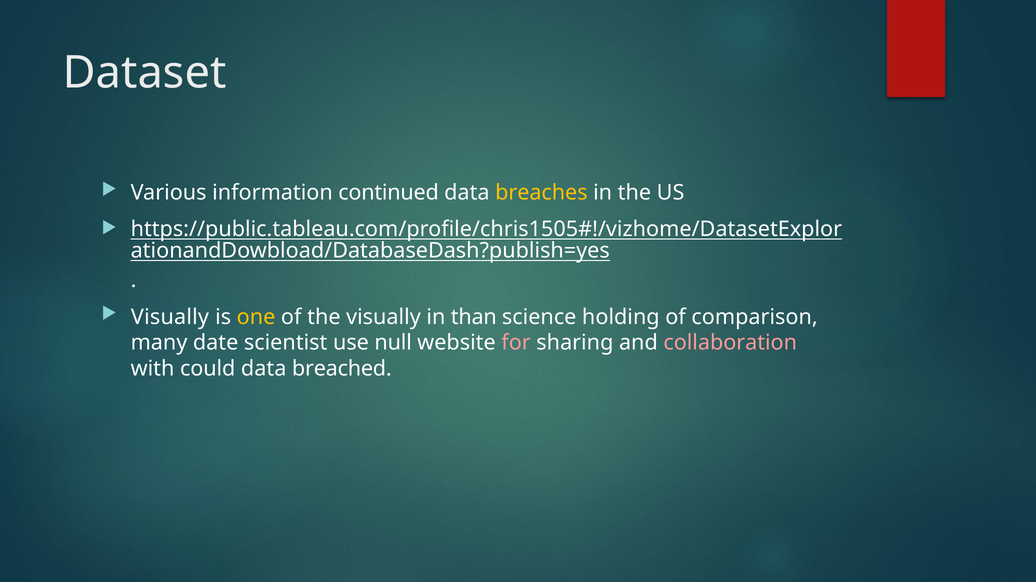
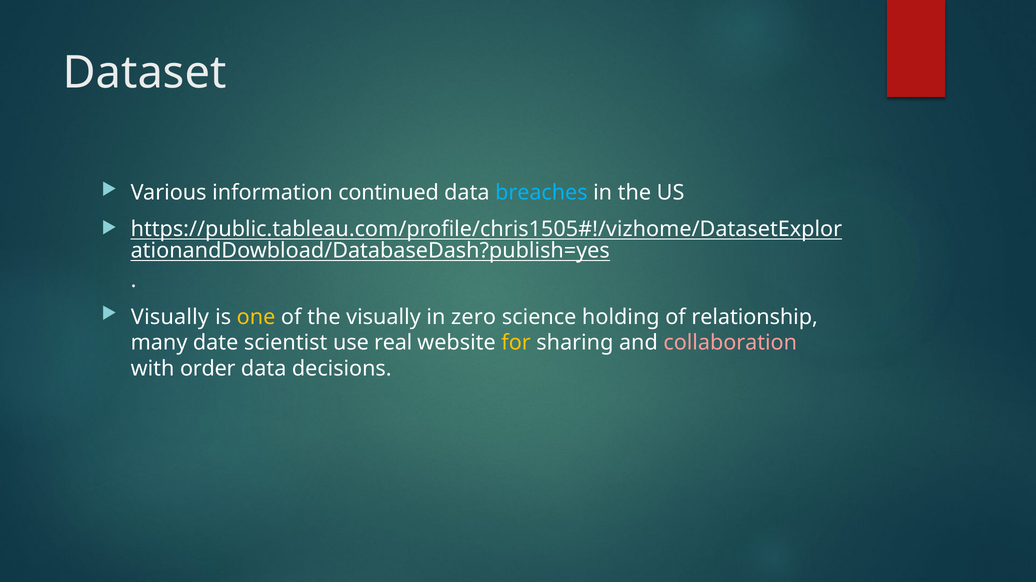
breaches colour: yellow -> light blue
than: than -> zero
comparison: comparison -> relationship
null: null -> real
for colour: pink -> yellow
could: could -> order
breached: breached -> decisions
